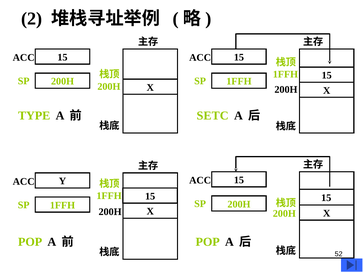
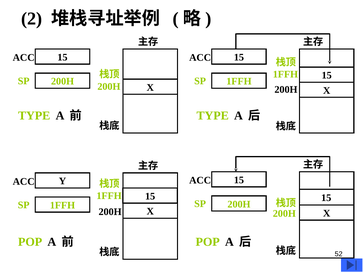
SETC at (213, 116): SETC -> TYPE
